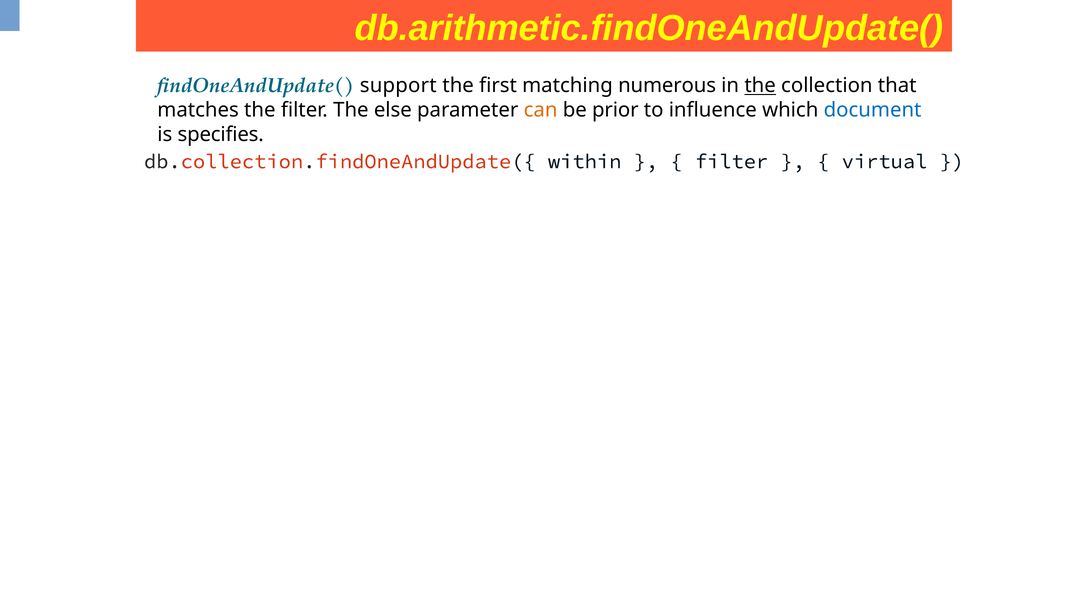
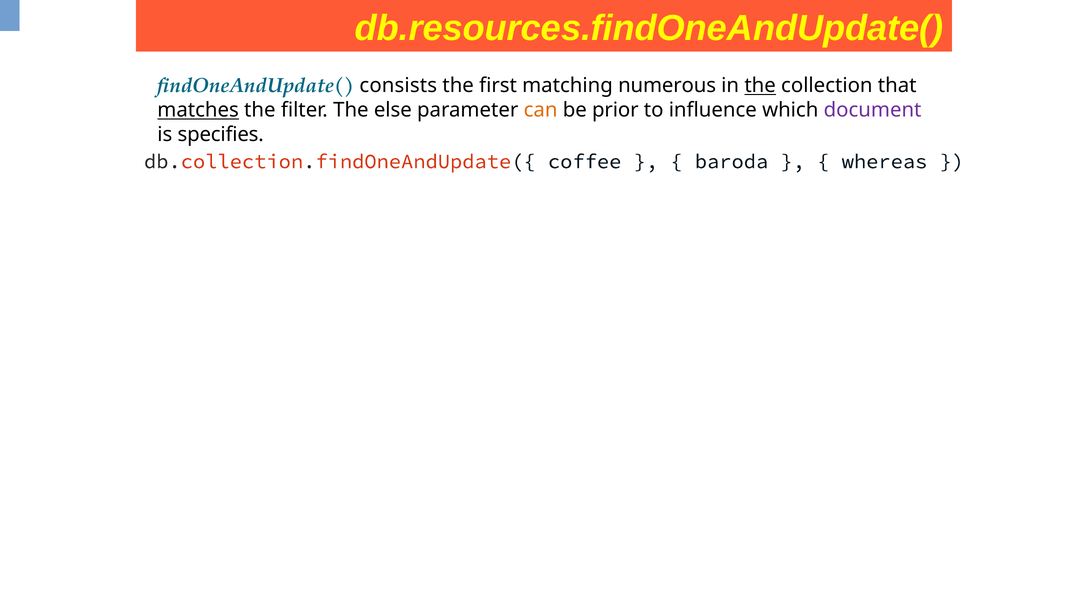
db.arithmetic.findOneAndUpdate(: db.arithmetic.findOneAndUpdate( -> db.resources.findOneAndUpdate(
support: support -> consists
matches underline: none -> present
document colour: blue -> purple
within: within -> coffee
filter at (732, 161): filter -> baroda
virtual: virtual -> whereas
